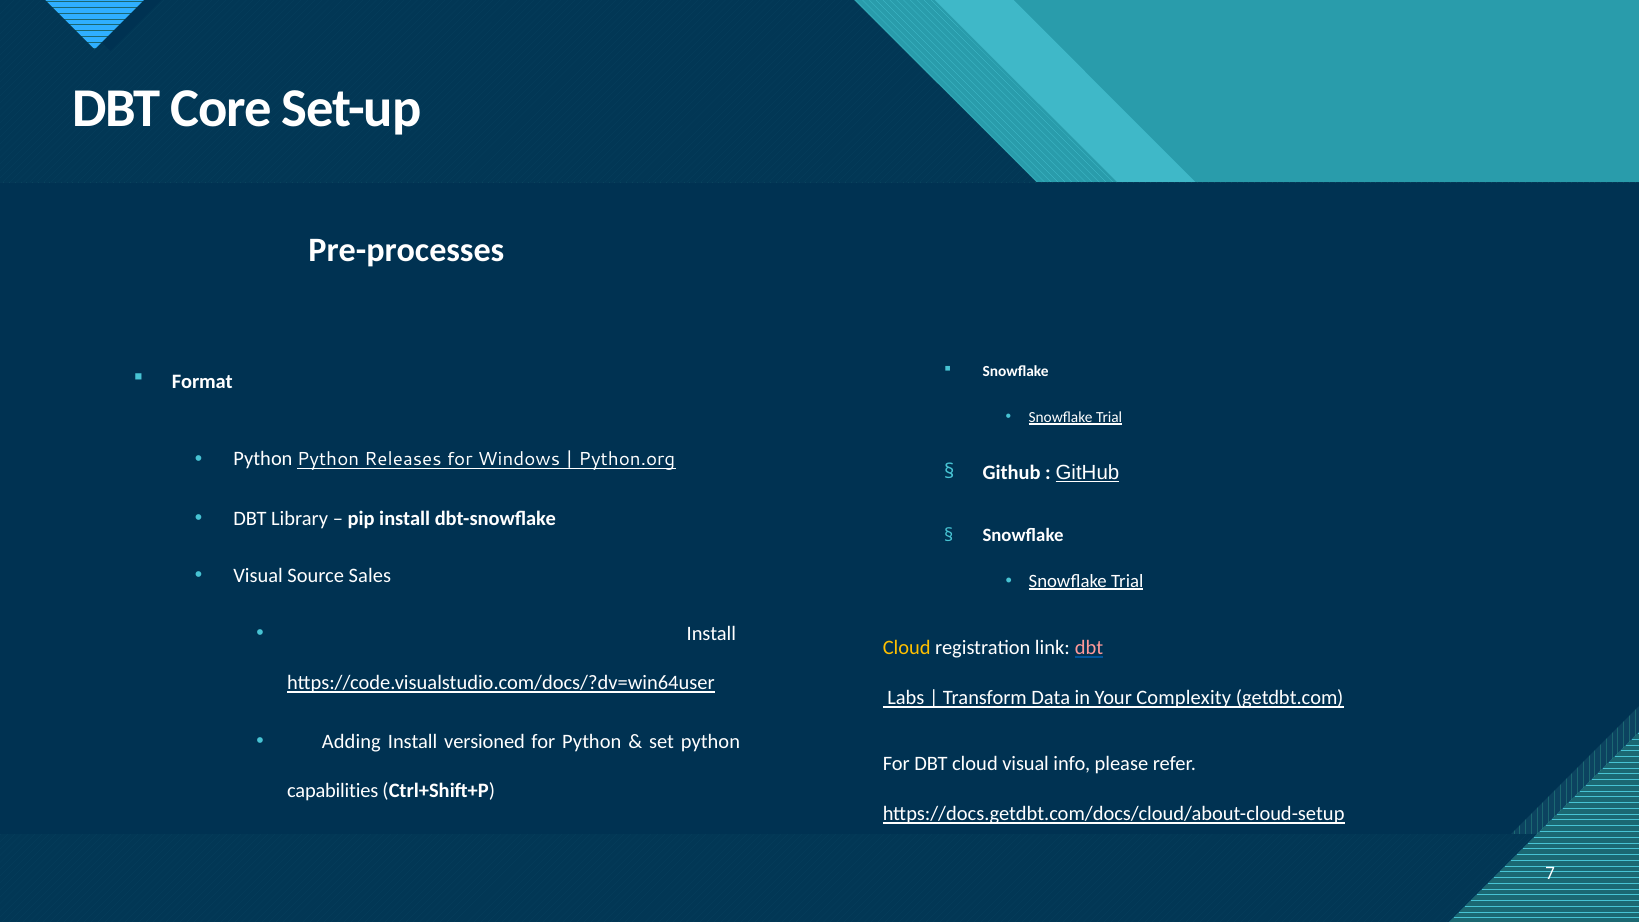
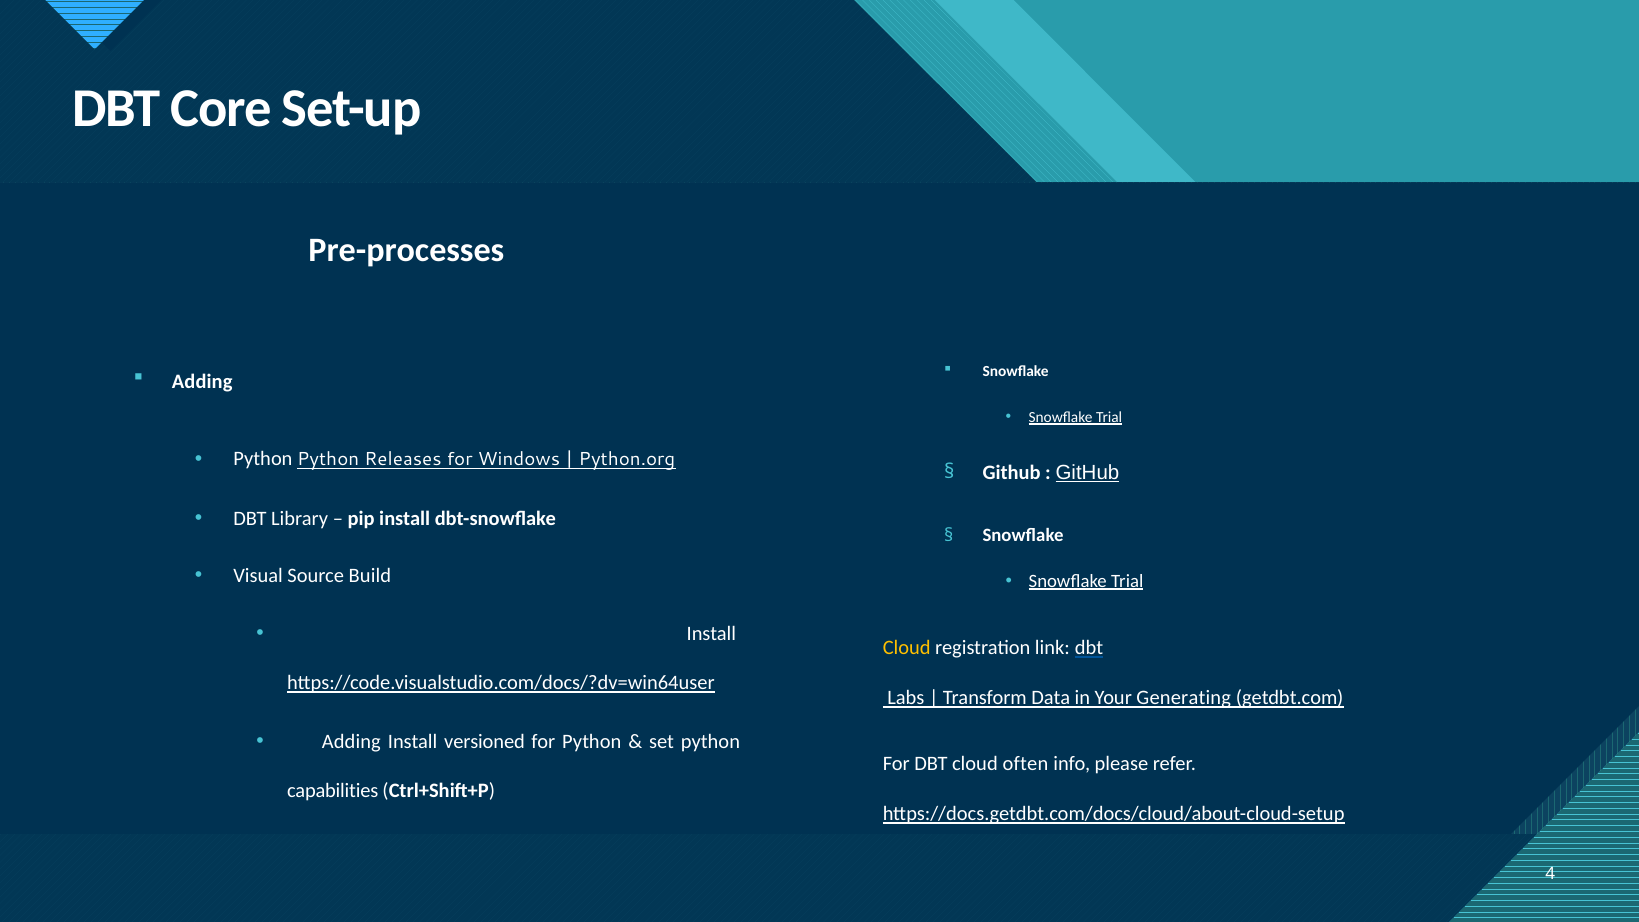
Format at (202, 381): Format -> Adding
Sales: Sales -> Build
dbt at (1089, 648) colour: pink -> white
Complexity: Complexity -> Generating
cloud visual: visual -> often
7: 7 -> 4
